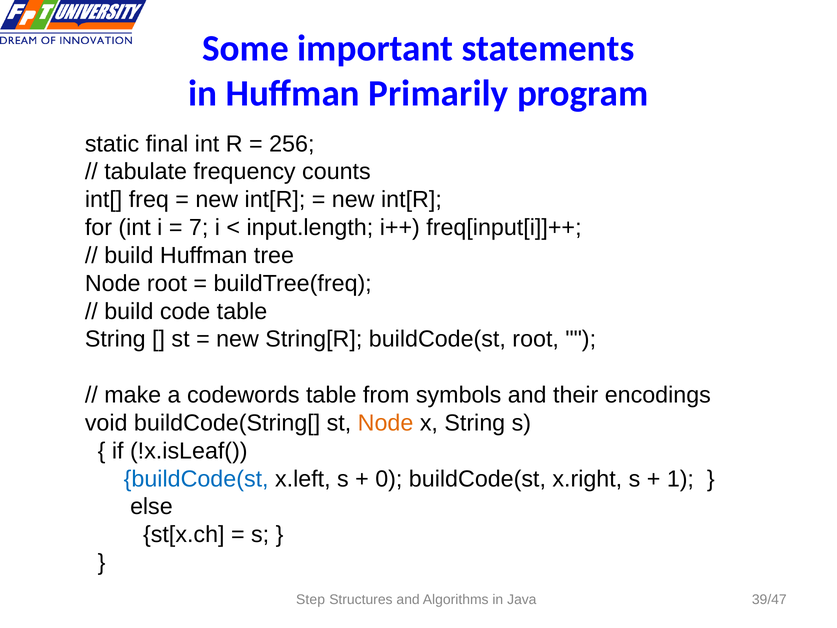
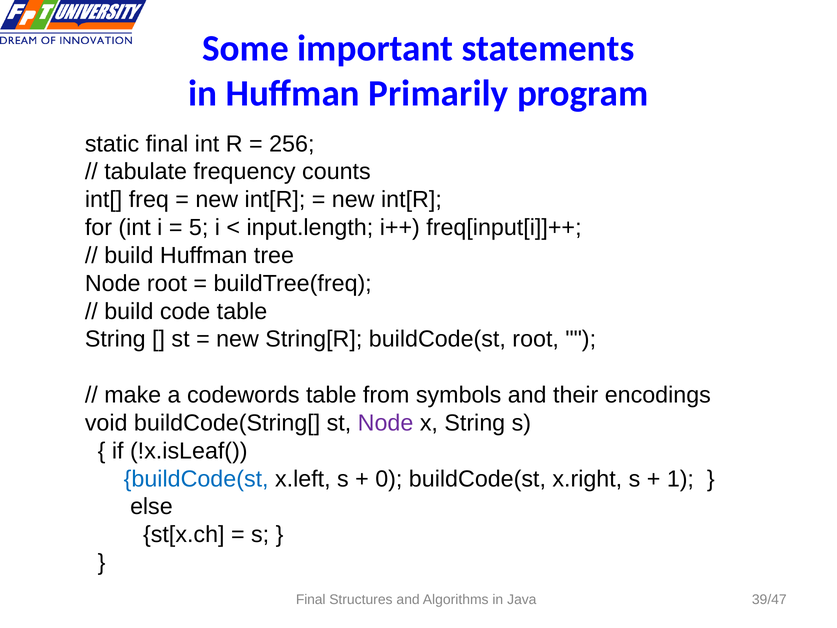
7: 7 -> 5
Node at (386, 423) colour: orange -> purple
Step at (311, 599): Step -> Final
